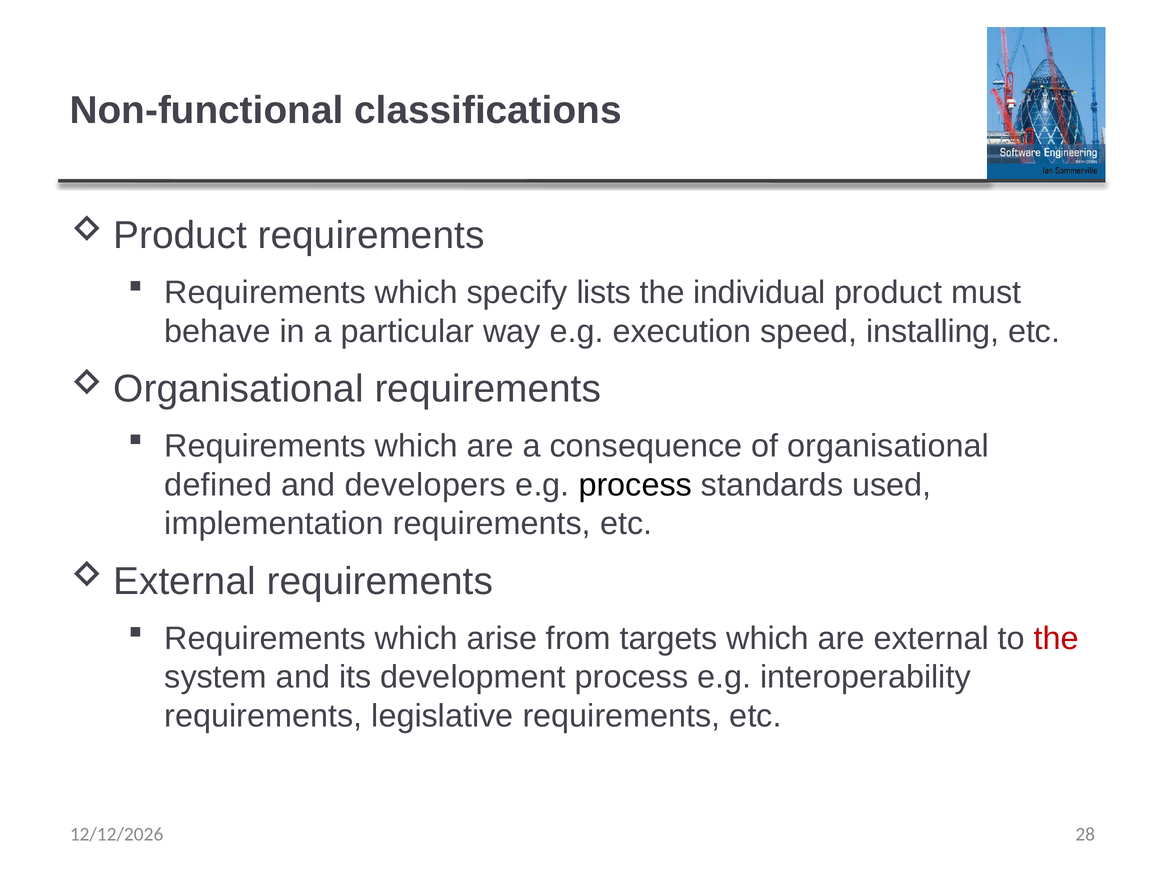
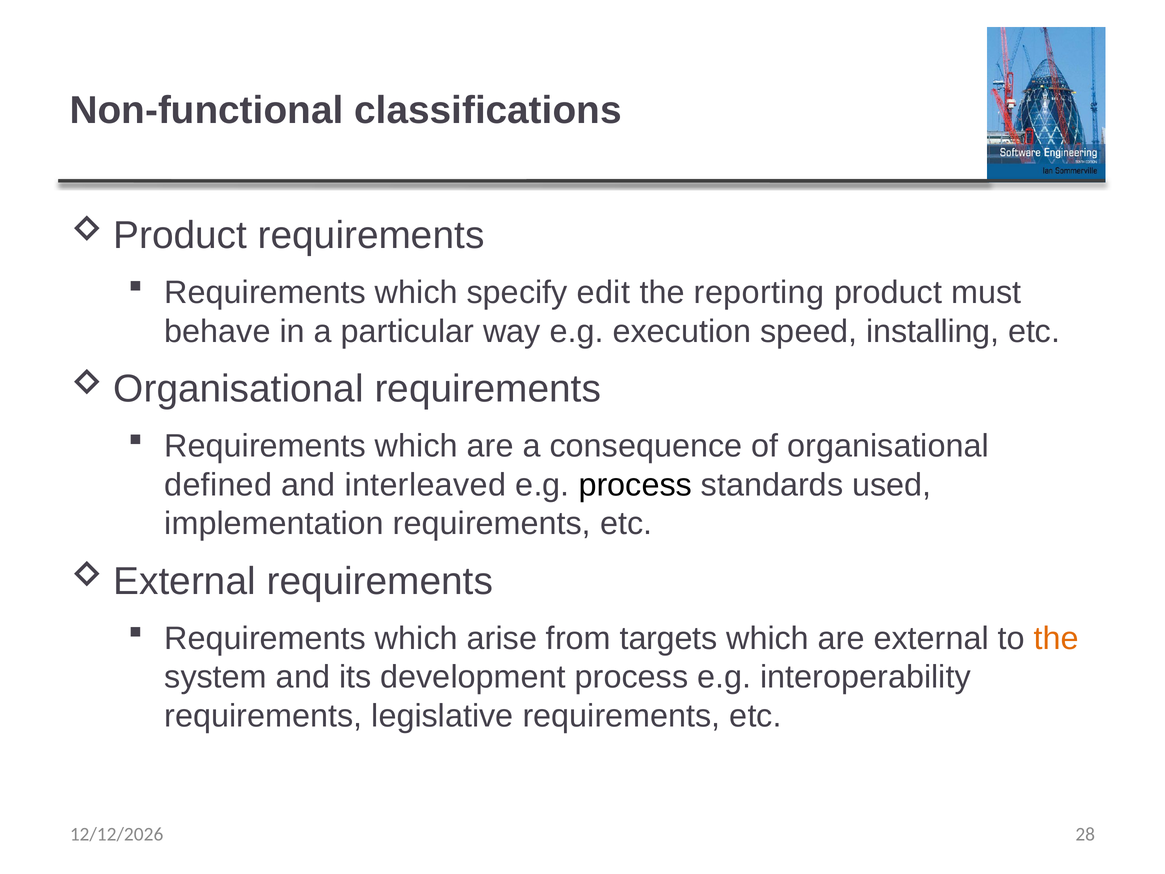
lists: lists -> edit
individual: individual -> reporting
developers: developers -> interleaved
the at (1056, 638) colour: red -> orange
